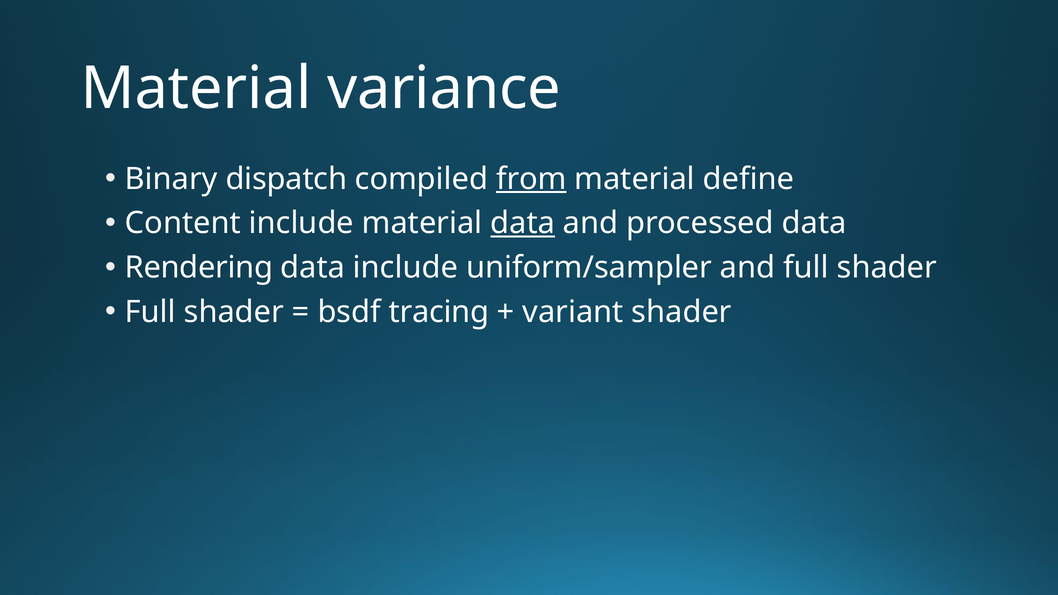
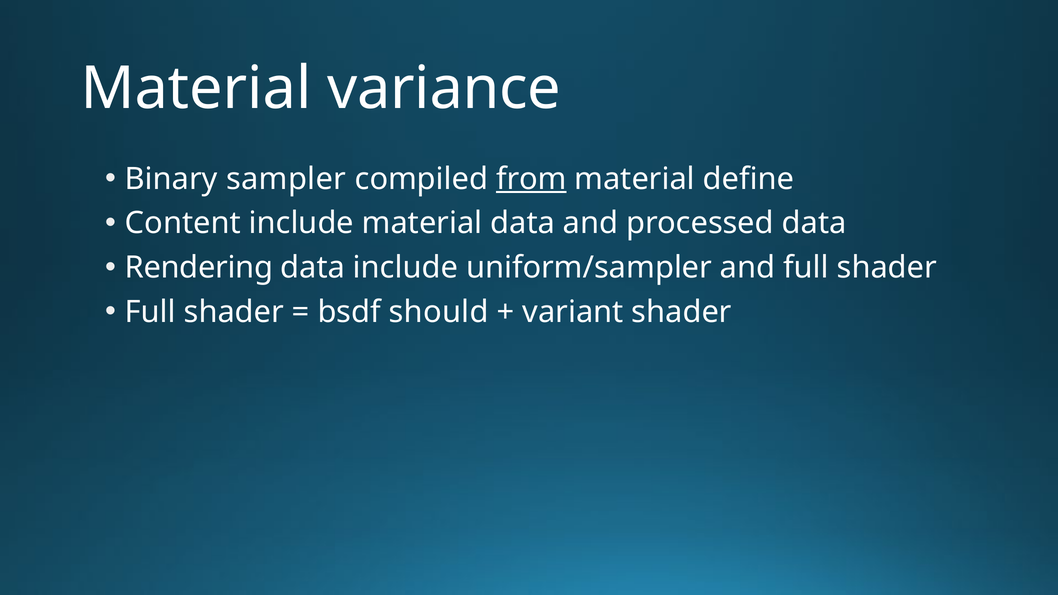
dispatch: dispatch -> sampler
data at (523, 223) underline: present -> none
tracing: tracing -> should
